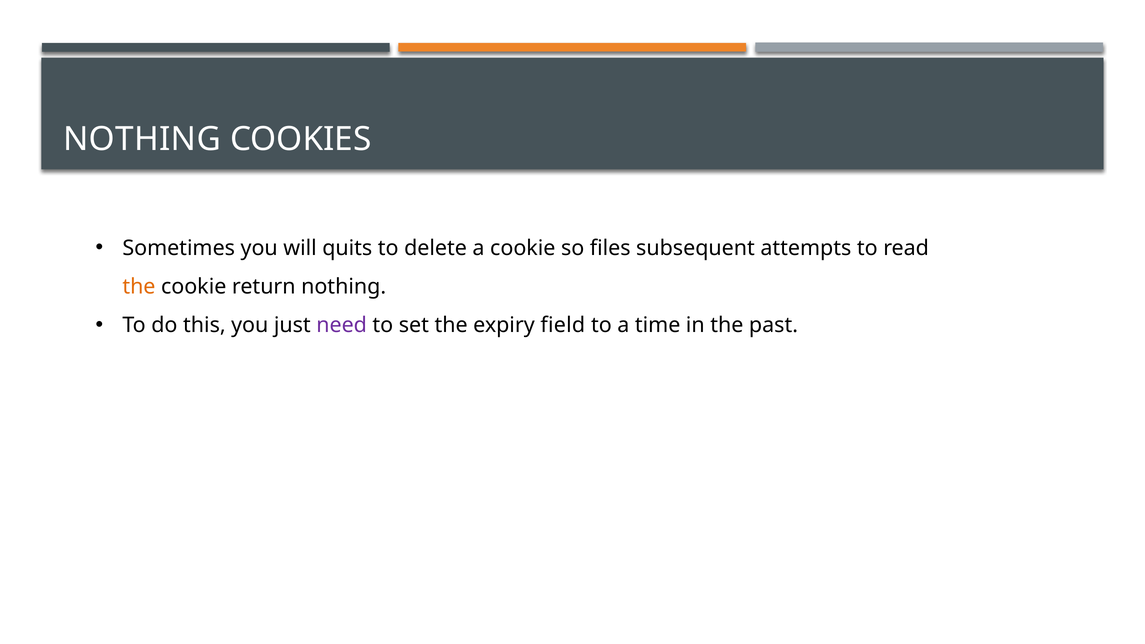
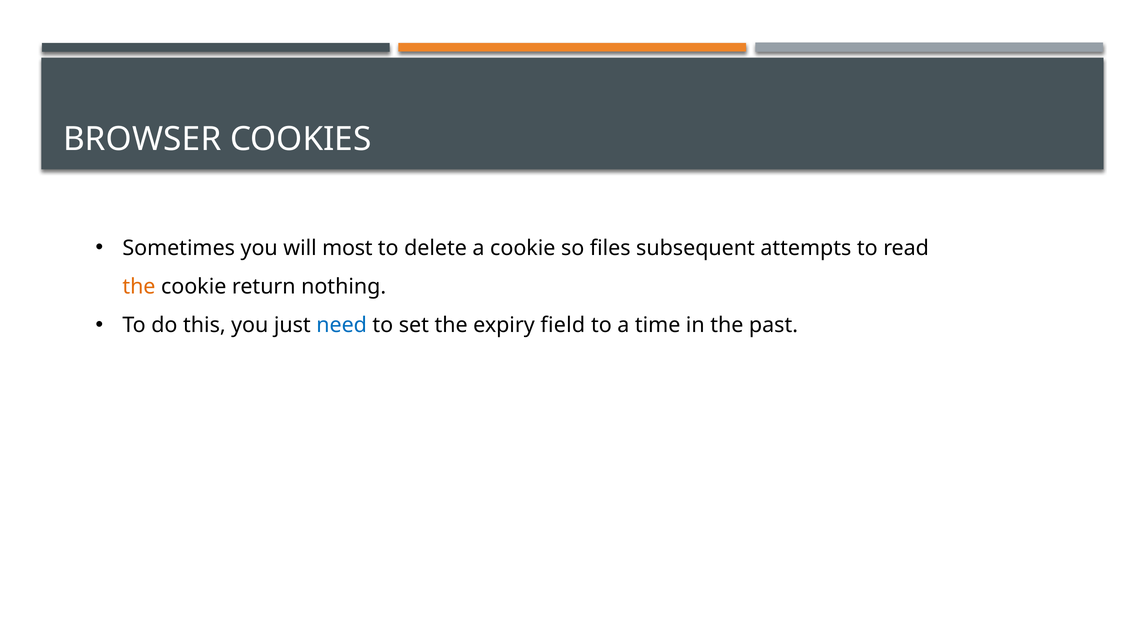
NOTHING at (142, 139): NOTHING -> BROWSER
quits: quits -> most
need colour: purple -> blue
